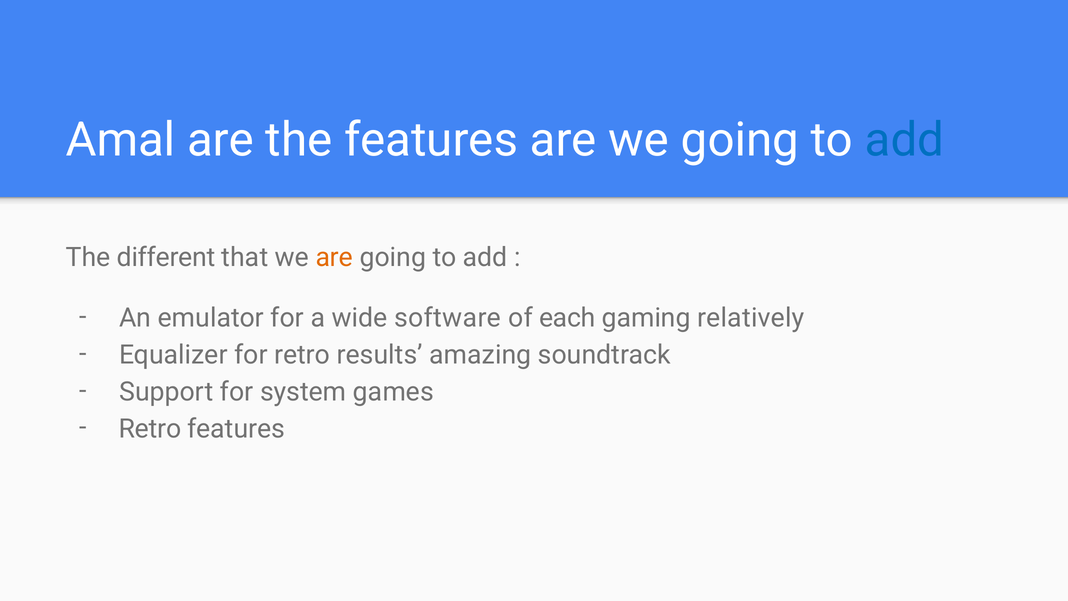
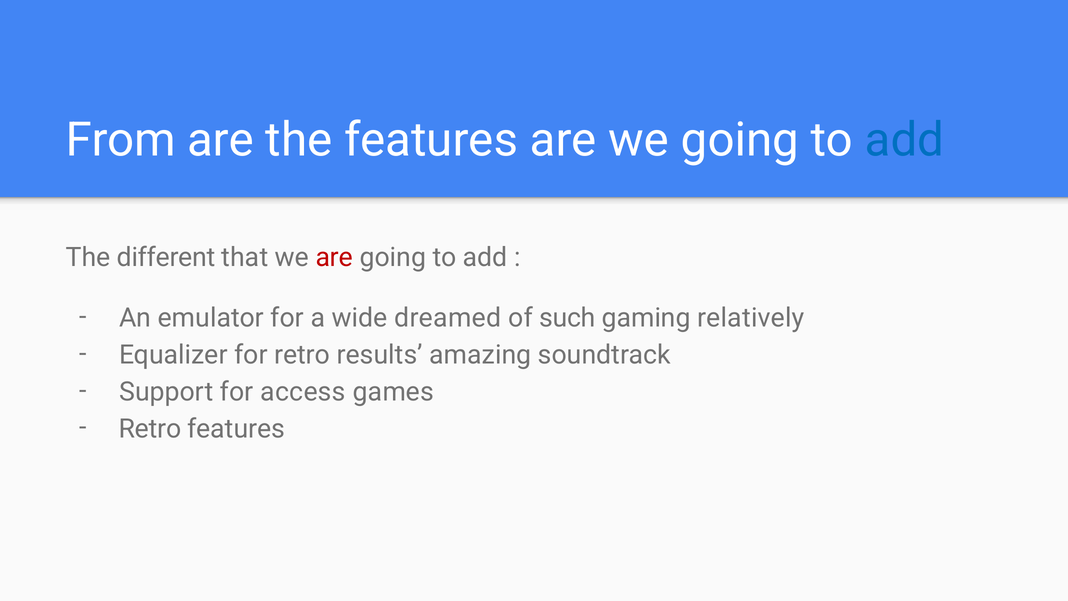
Amal: Amal -> From
are at (334, 258) colour: orange -> red
software: software -> dreamed
each: each -> such
system: system -> access
